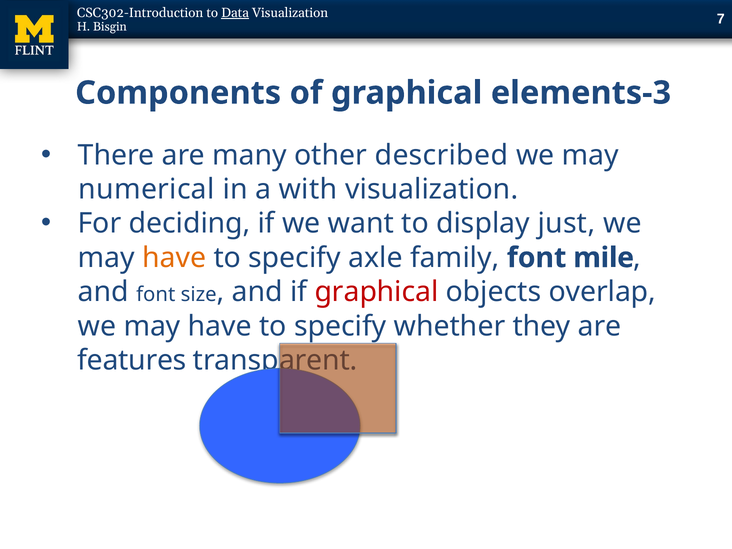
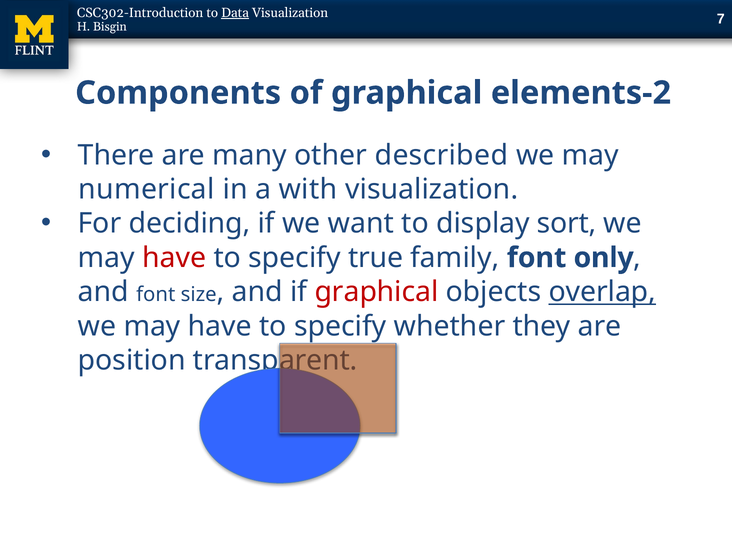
elements-3: elements-3 -> elements-2
just: just -> sort
have at (174, 258) colour: orange -> red
axle: axle -> true
mile: mile -> only
overlap underline: none -> present
features: features -> position
